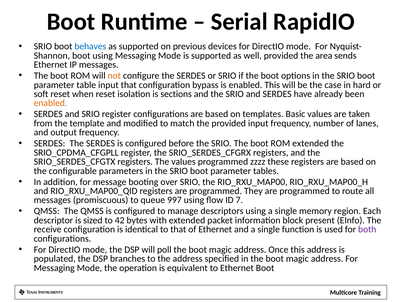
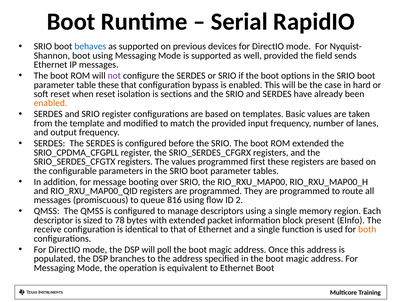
area: area -> field
not colour: orange -> purple
table input: input -> these
zzzz: zzzz -> first
997: 997 -> 816
7: 7 -> 2
42: 42 -> 78
both colour: purple -> orange
